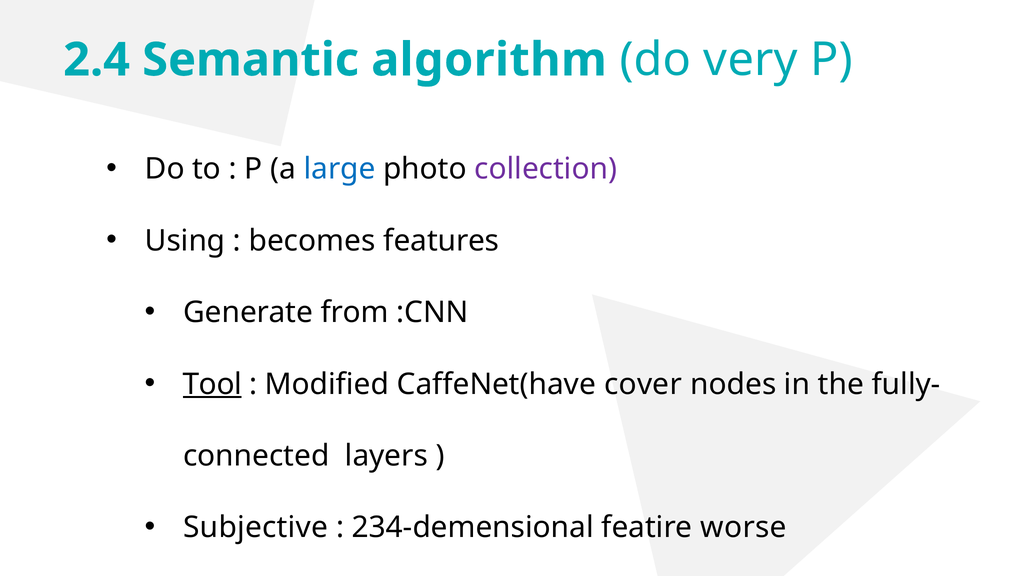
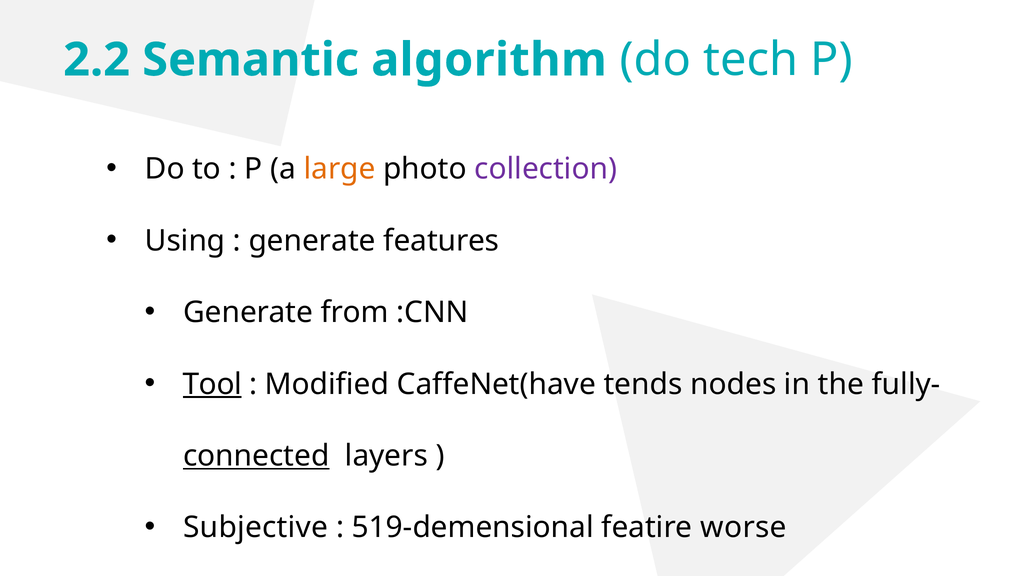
2.4: 2.4 -> 2.2
very: very -> tech
large colour: blue -> orange
becomes at (312, 241): becomes -> generate
cover: cover -> tends
connected underline: none -> present
234-demensional: 234-demensional -> 519-demensional
